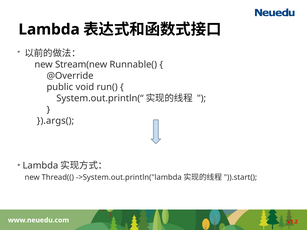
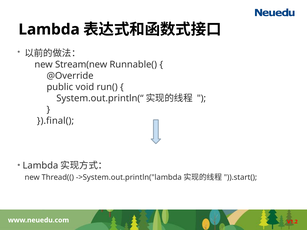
}).args(: }).args( -> }).final(
